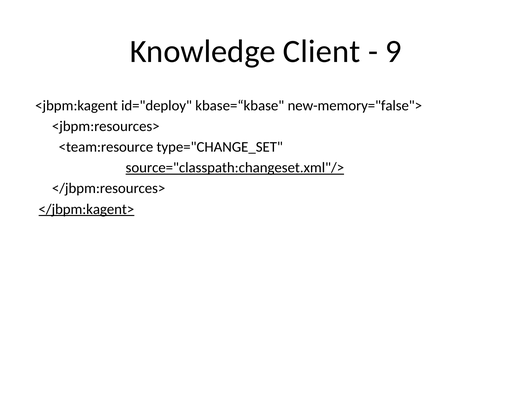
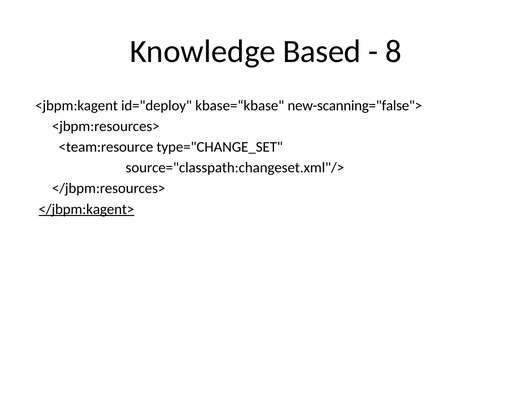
Client: Client -> Based
9: 9 -> 8
new-memory="false">: new-memory="false"> -> new-scanning="false">
source="classpath:changeset.xml"/> underline: present -> none
